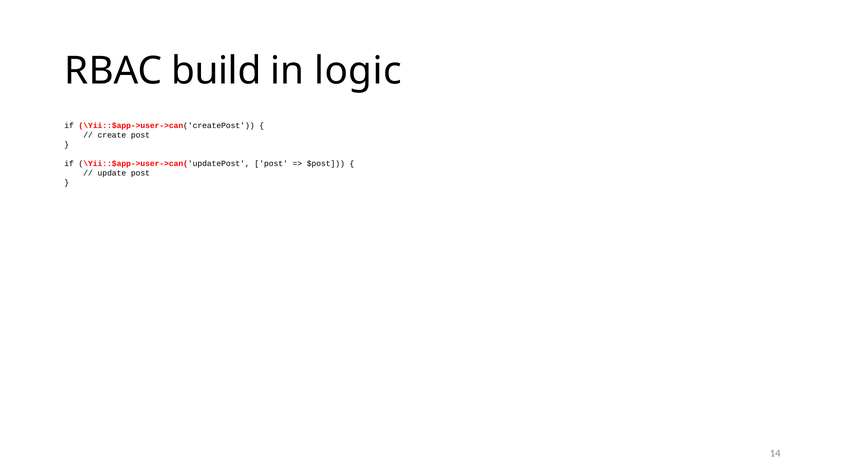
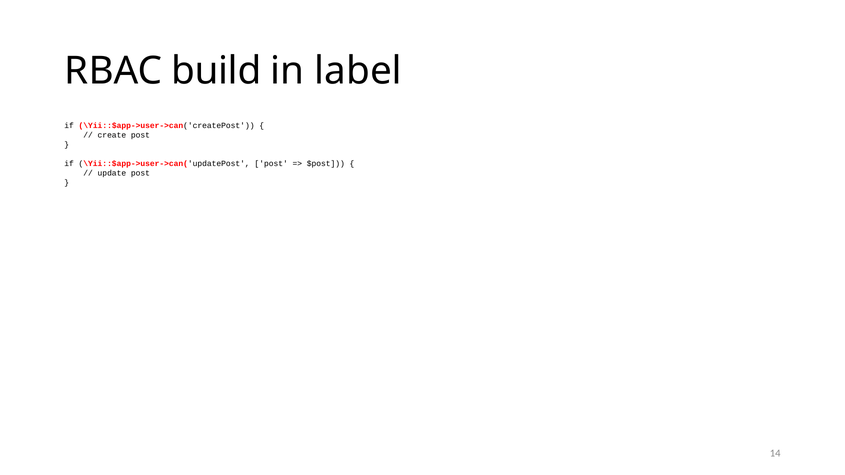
logic: logic -> label
